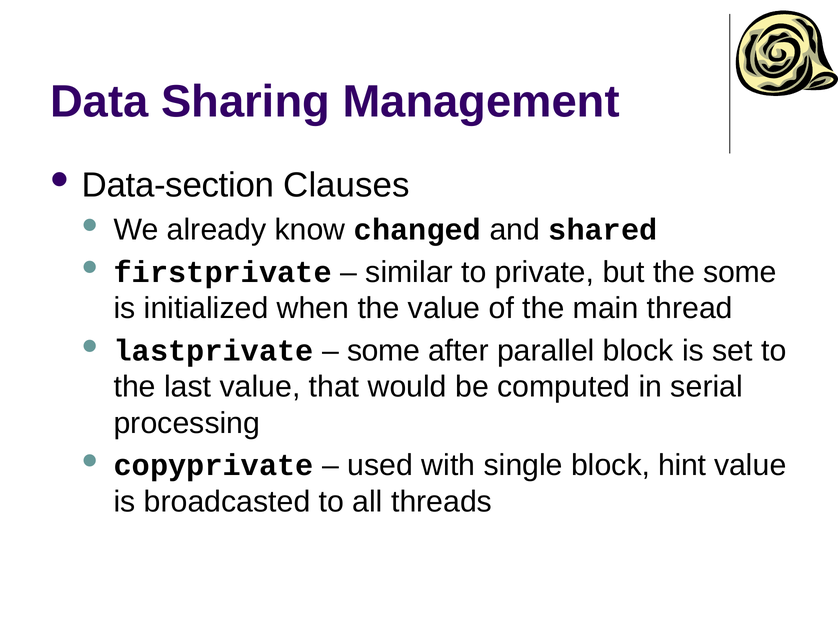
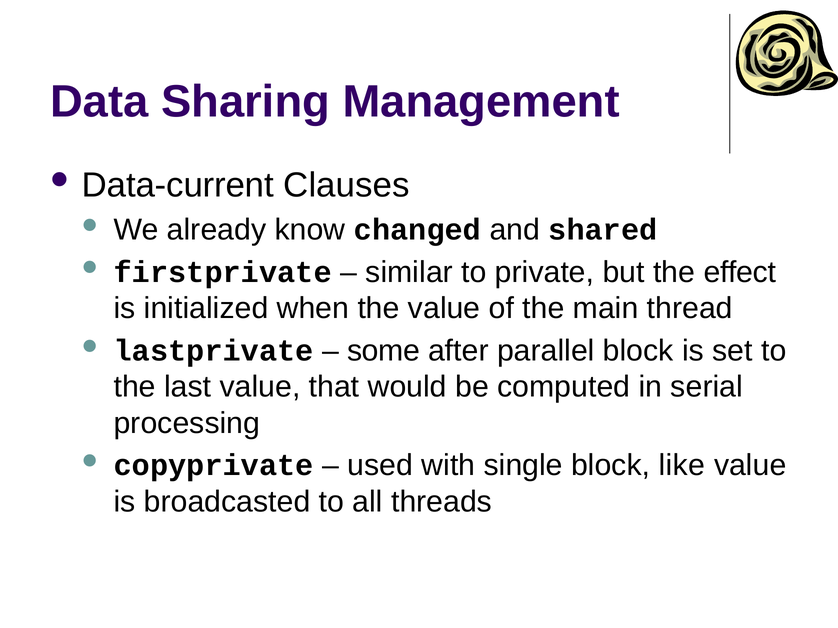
Data-section: Data-section -> Data-current
the some: some -> effect
hint: hint -> like
